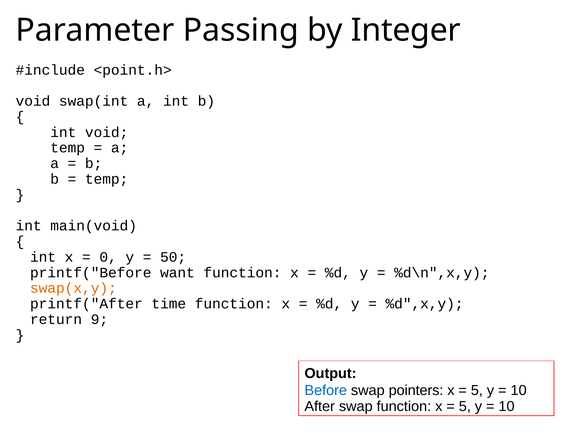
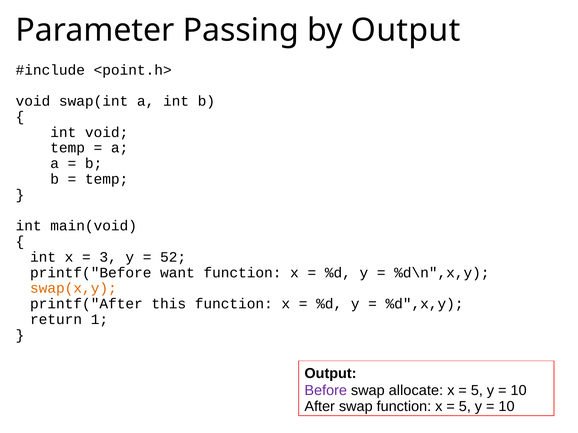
by Integer: Integer -> Output
0: 0 -> 3
50: 50 -> 52
time: time -> this
9: 9 -> 1
Before colour: blue -> purple
pointers: pointers -> allocate
